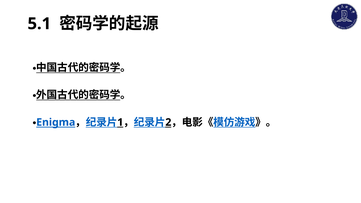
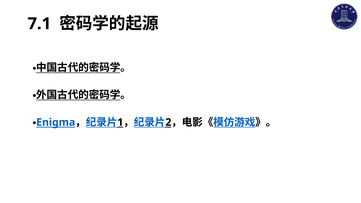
5.1: 5.1 -> 7.1
